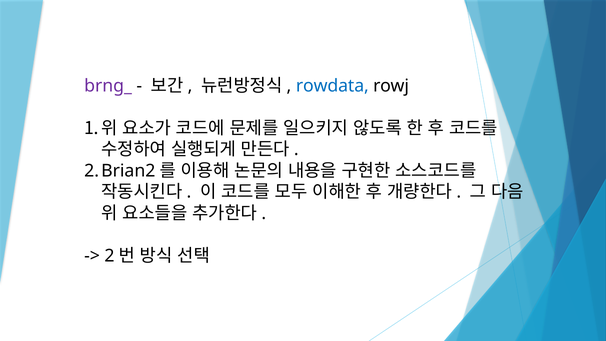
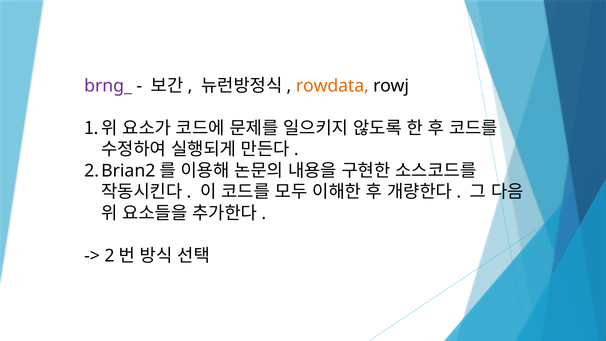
rowdata colour: blue -> orange
